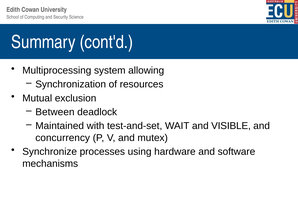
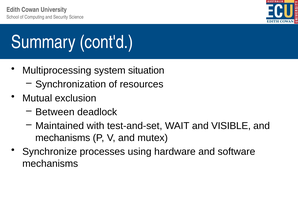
allowing: allowing -> situation
concurrency at (63, 138): concurrency -> mechanisms
